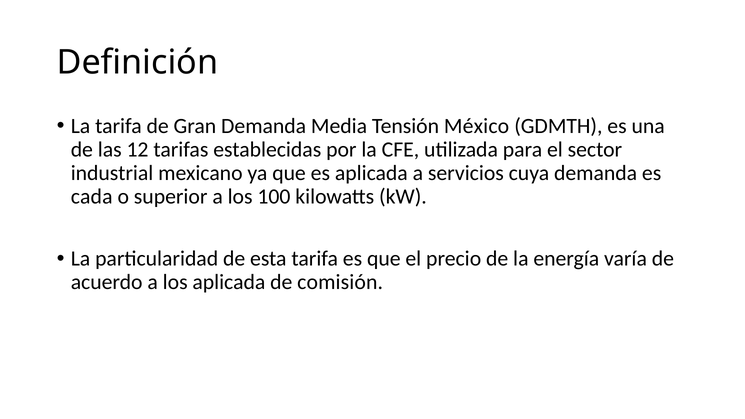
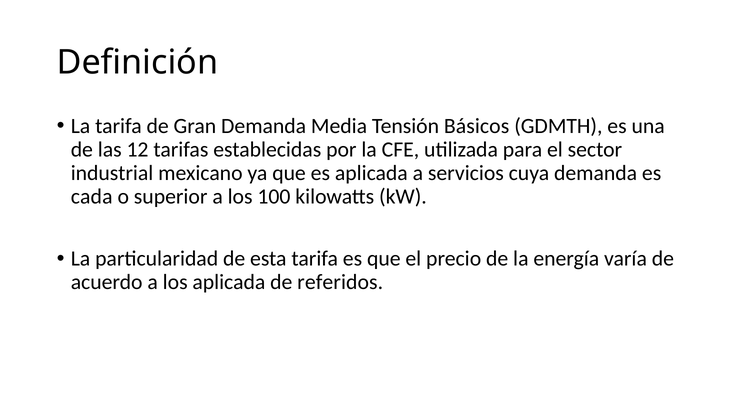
México: México -> Básicos
comisión: comisión -> referidos
